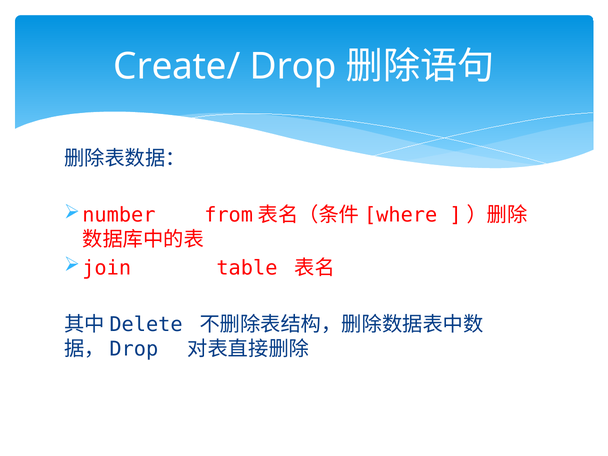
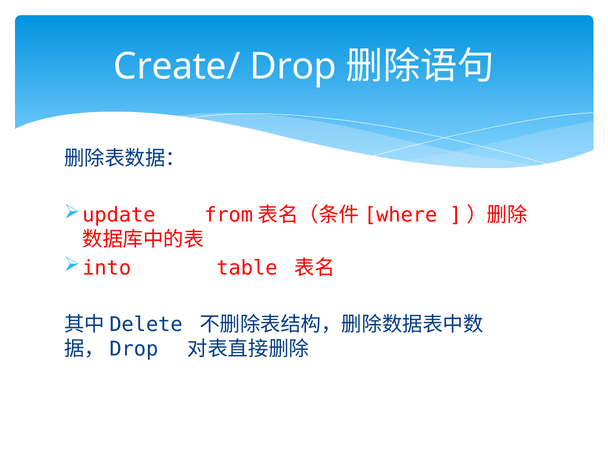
number: number -> update
join: join -> into
